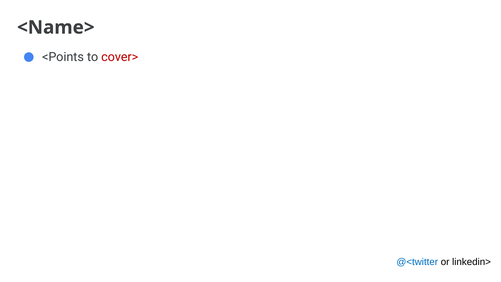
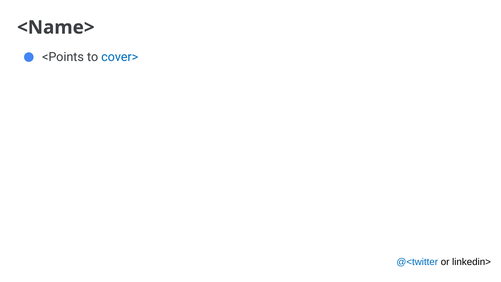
cover> colour: red -> blue
